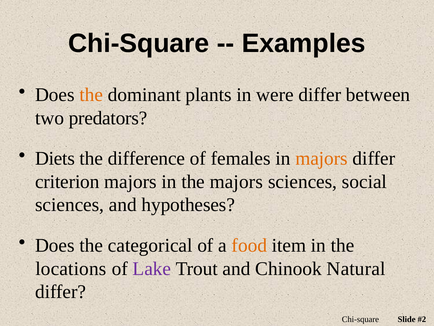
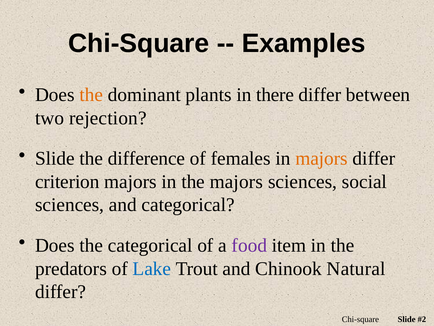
were: were -> there
predators: predators -> rejection
Diets at (55, 158): Diets -> Slide
and hypotheses: hypotheses -> categorical
food colour: orange -> purple
locations: locations -> predators
Lake colour: purple -> blue
